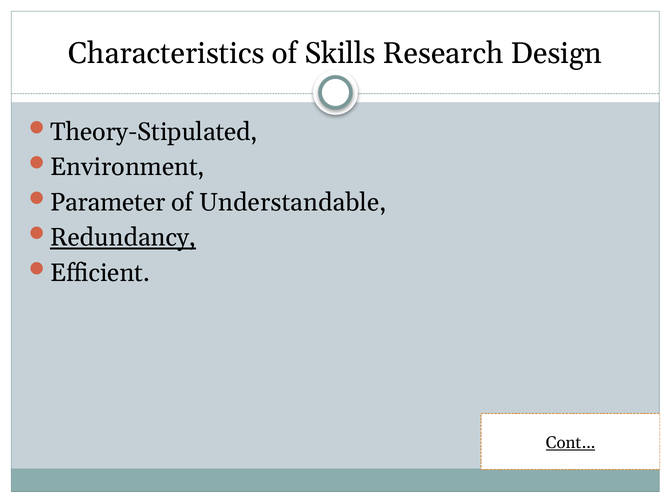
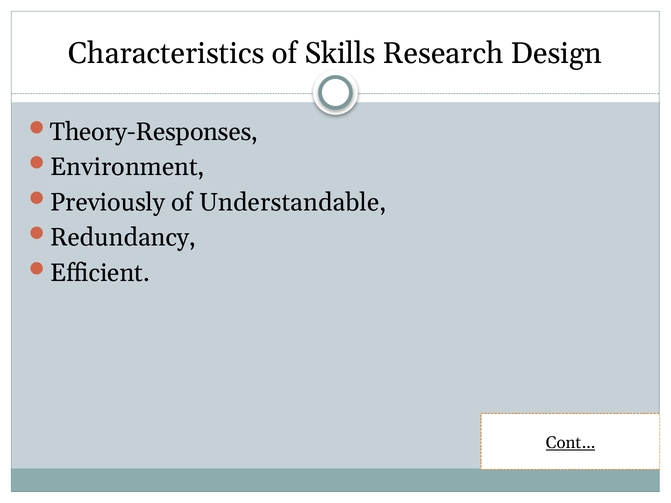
Theory-Stipulated: Theory-Stipulated -> Theory-Responses
Parameter: Parameter -> Previously
Redundancy underline: present -> none
